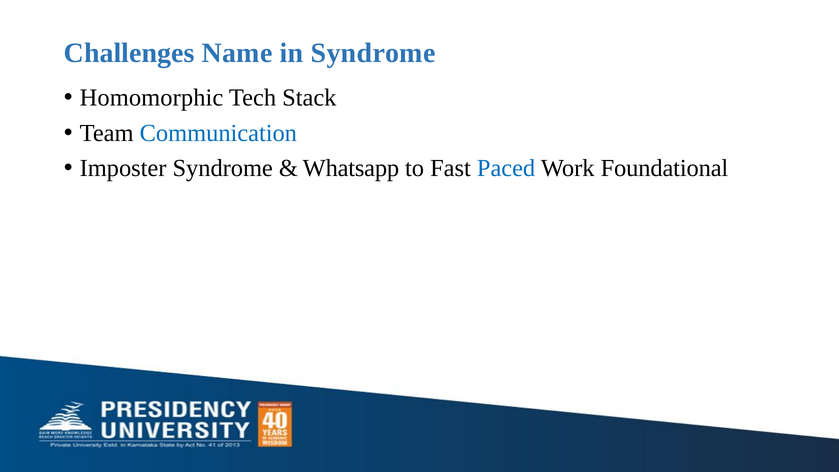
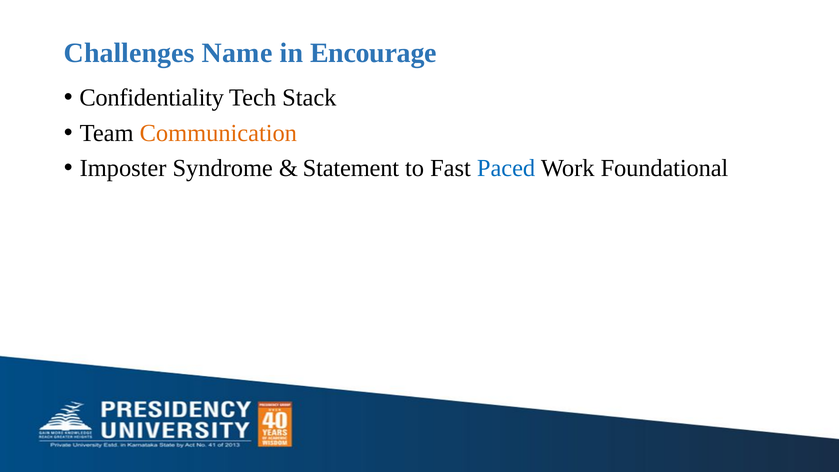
in Syndrome: Syndrome -> Encourage
Homomorphic: Homomorphic -> Confidentiality
Communication colour: blue -> orange
Whatsapp: Whatsapp -> Statement
